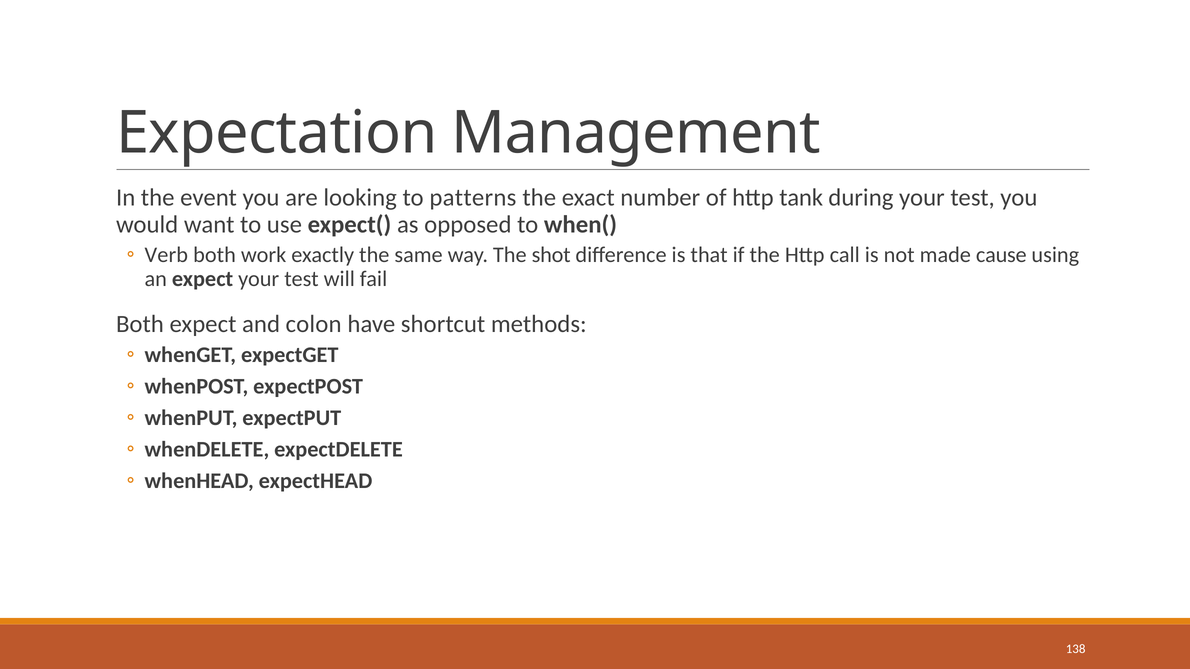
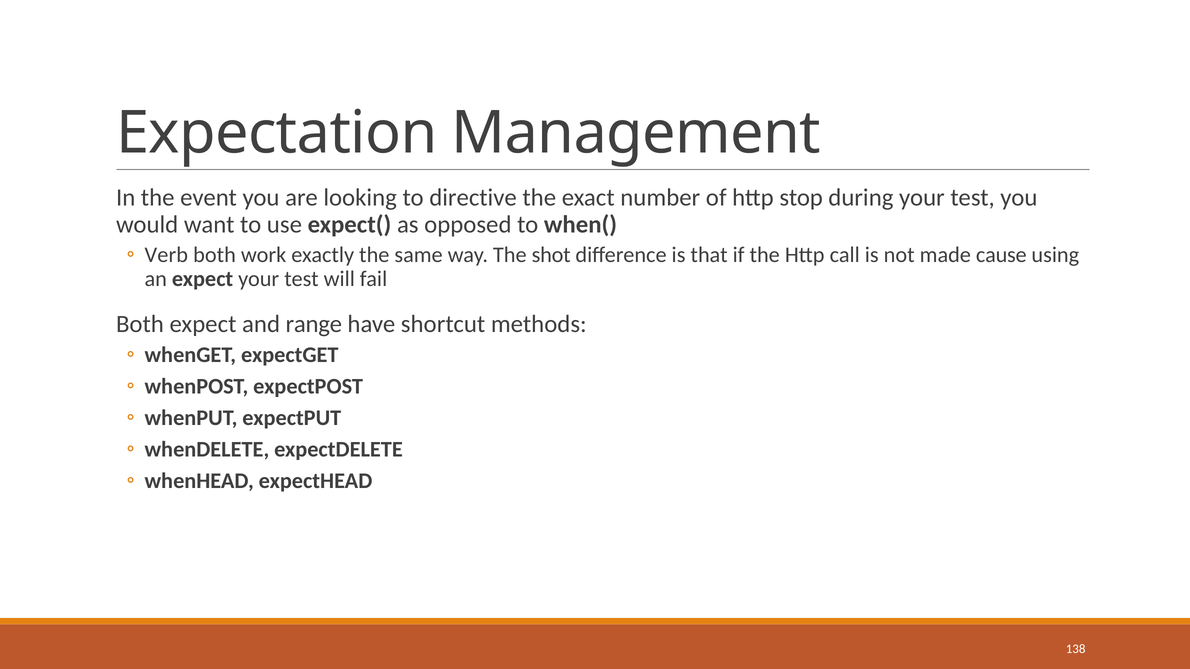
patterns: patterns -> directive
tank: tank -> stop
colon: colon -> range
